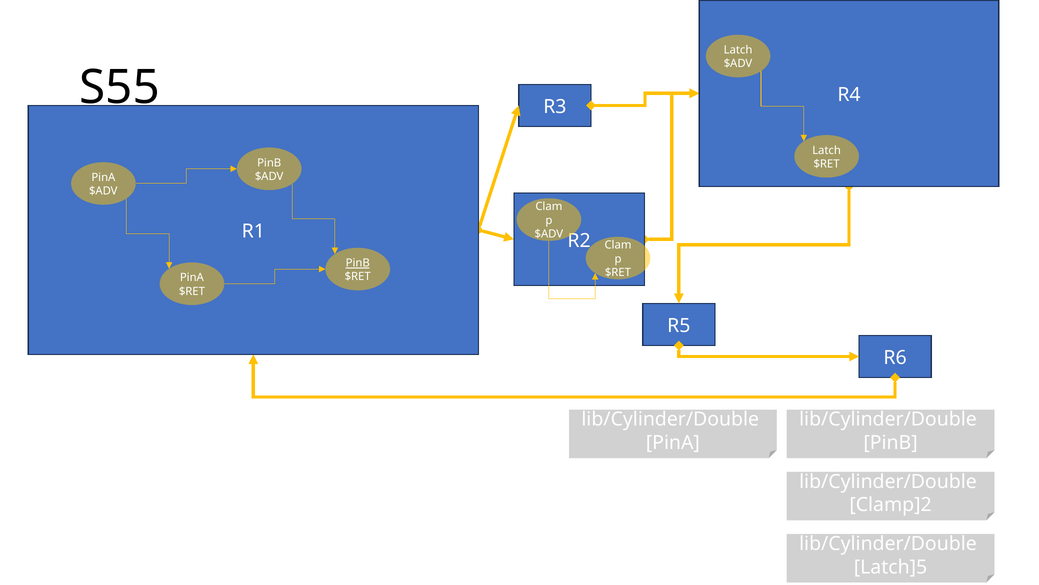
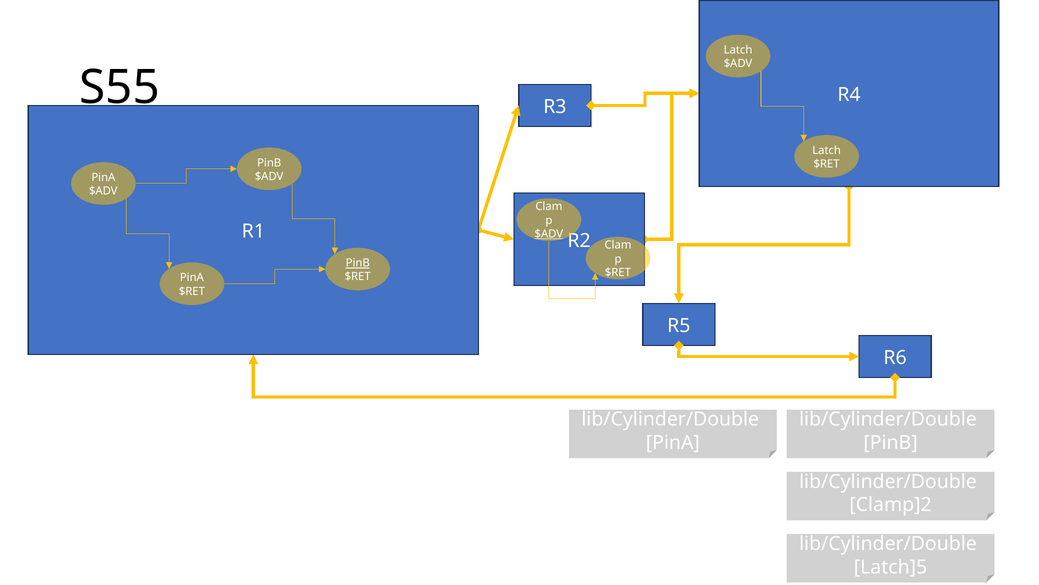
$ADV at (549, 234) underline: none -> present
